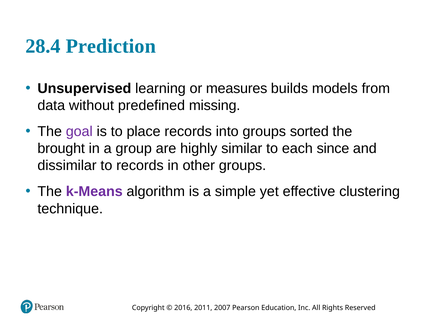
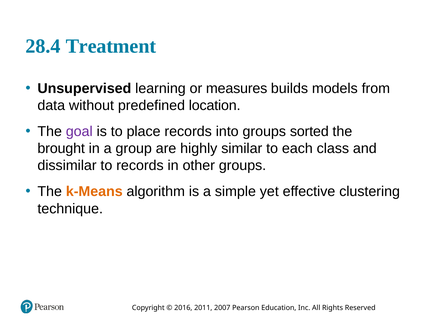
Prediction: Prediction -> Treatment
missing: missing -> location
since: since -> class
k-Means colour: purple -> orange
